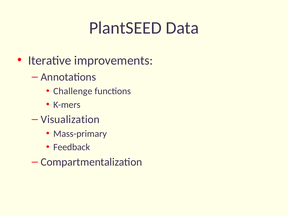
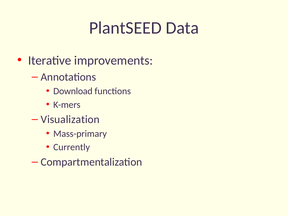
Challenge: Challenge -> Download
Feedback: Feedback -> Currently
